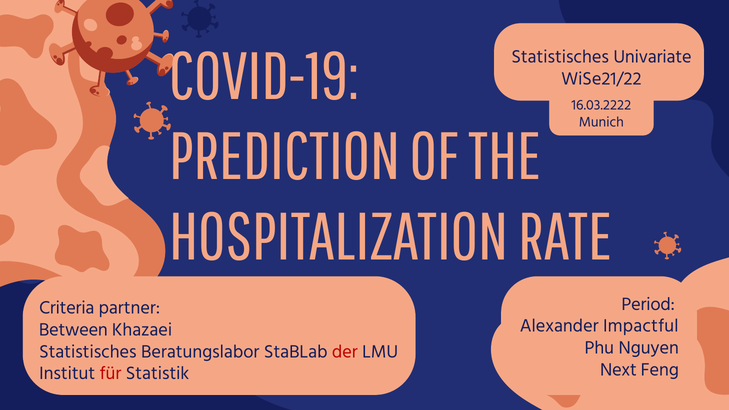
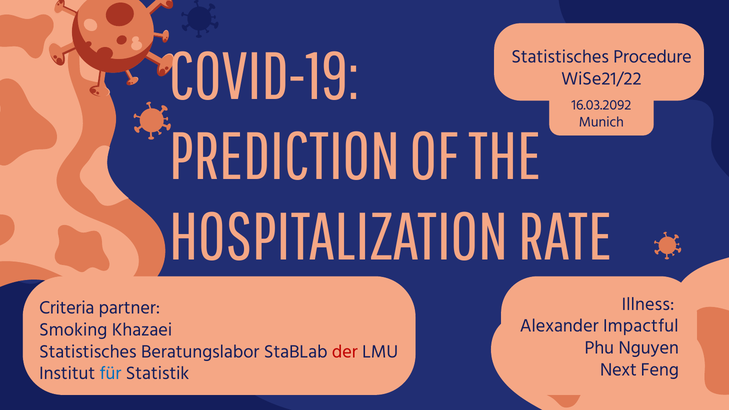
Univariate: Univariate -> Procedure
16.03.2222: 16.03.2222 -> 16.03.2092
Period: Period -> Illness
Between: Between -> Smoking
für colour: red -> blue
